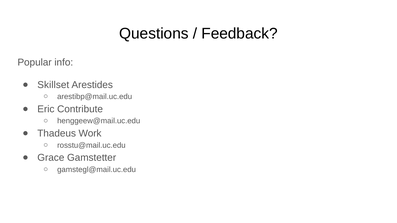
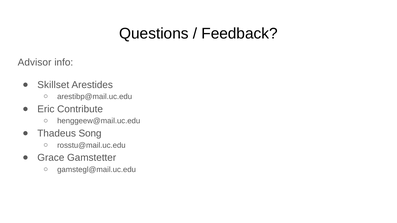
Popular: Popular -> Advisor
Work: Work -> Song
